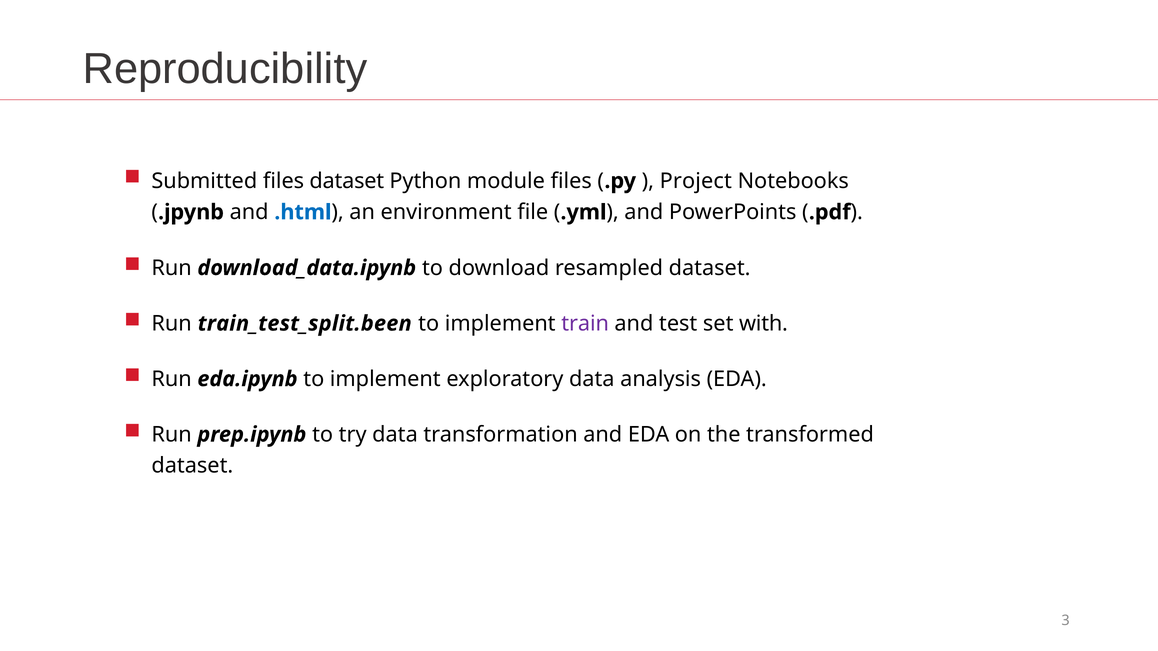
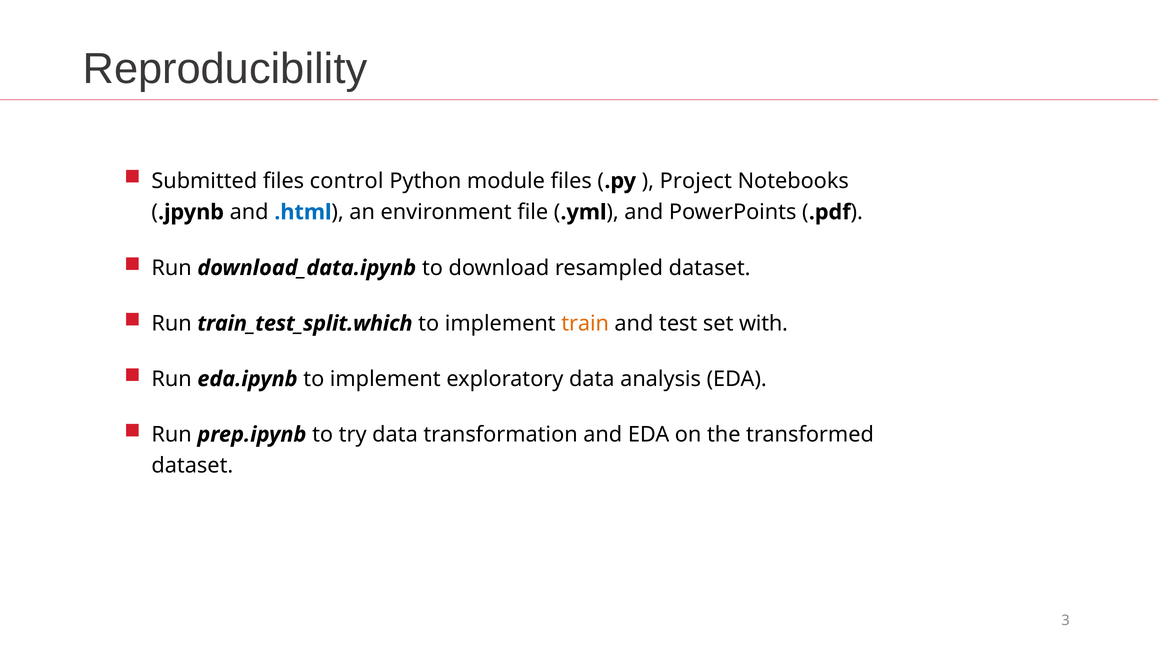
files dataset: dataset -> control
train_test_split.been: train_test_split.been -> train_test_split.which
train colour: purple -> orange
